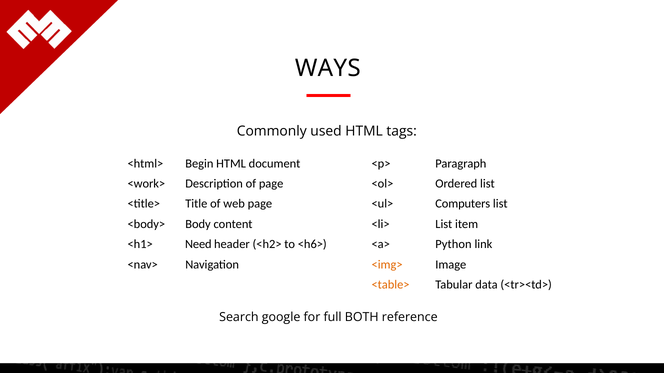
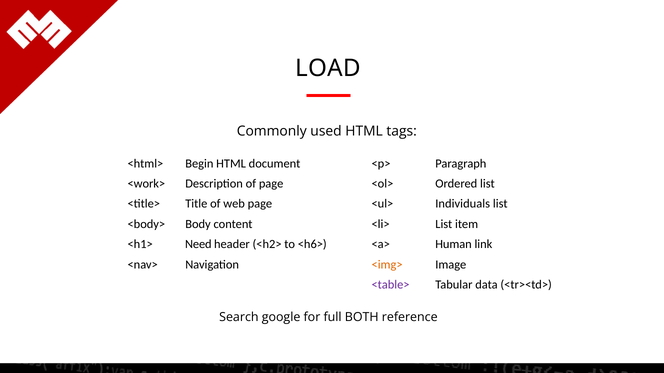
WAYS: WAYS -> LOAD
Computers: Computers -> Individuals
Python: Python -> Human
<table> colour: orange -> purple
